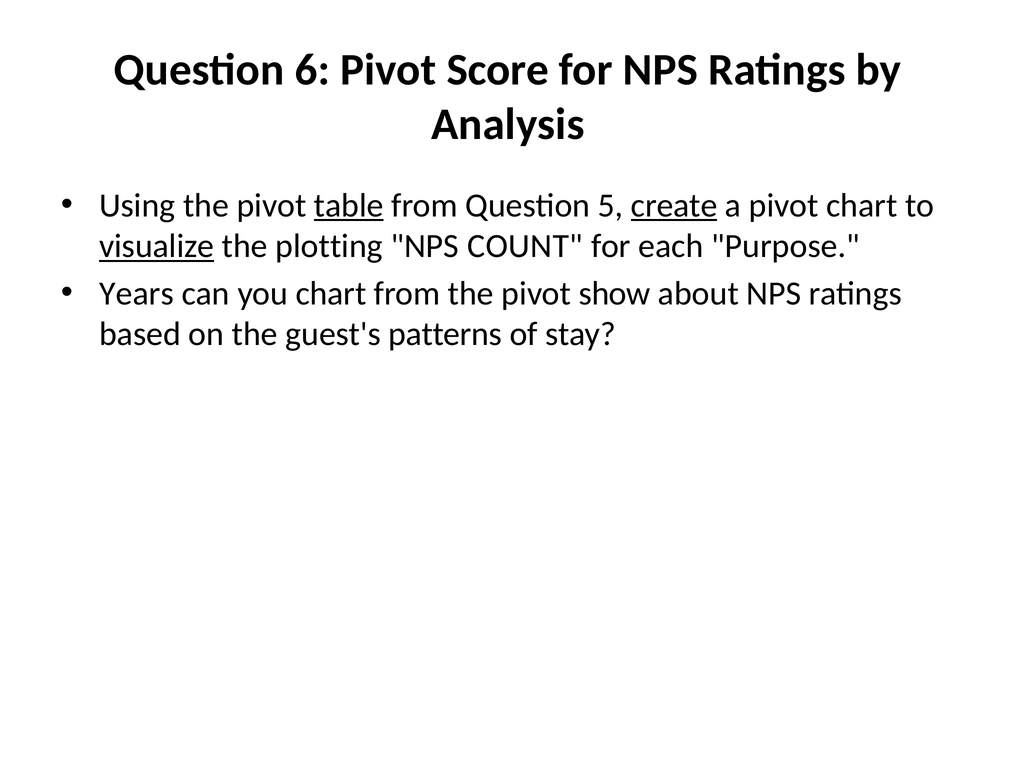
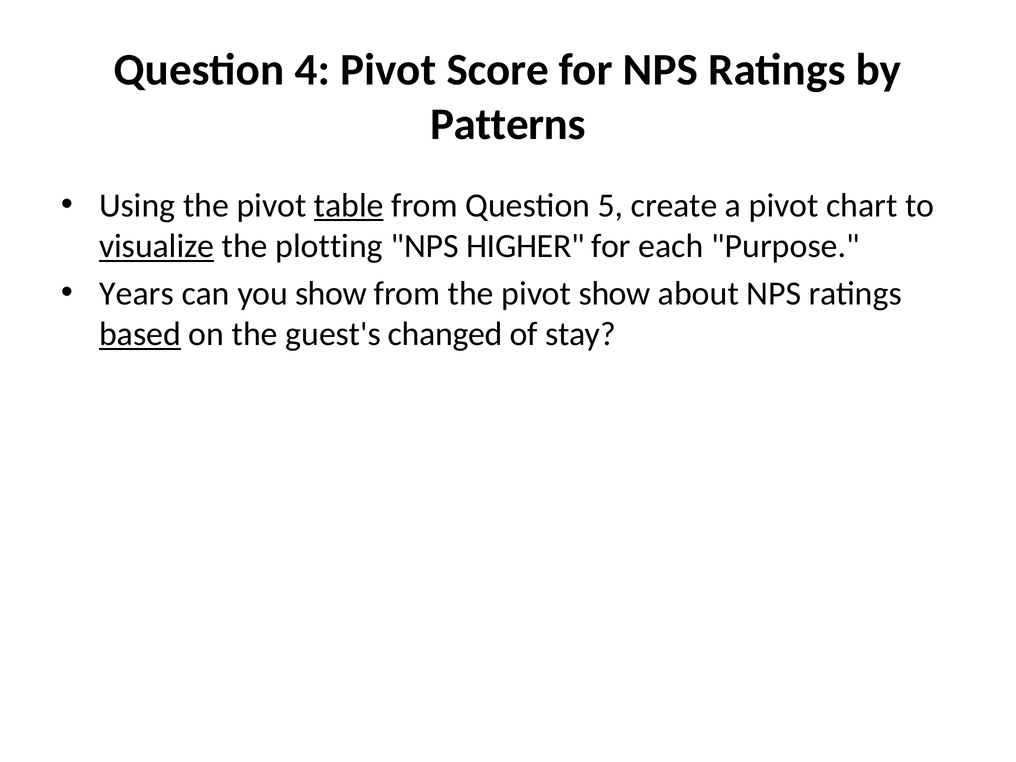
6: 6 -> 4
Analysis: Analysis -> Patterns
create underline: present -> none
COUNT: COUNT -> HIGHER
you chart: chart -> show
based underline: none -> present
patterns: patterns -> changed
